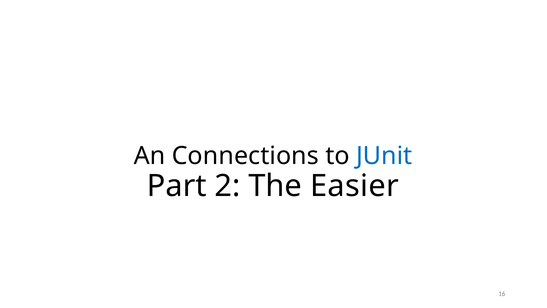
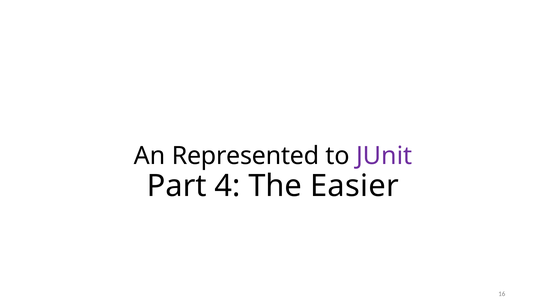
Connections: Connections -> Represented
JUnit colour: blue -> purple
2: 2 -> 4
